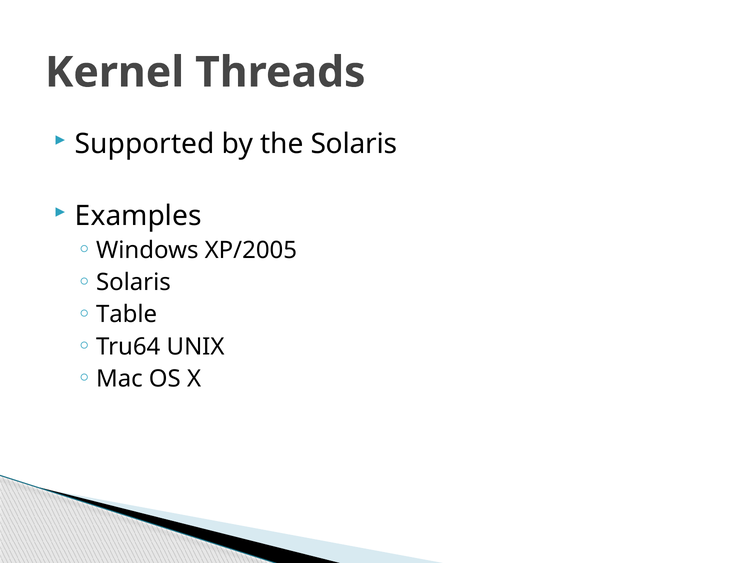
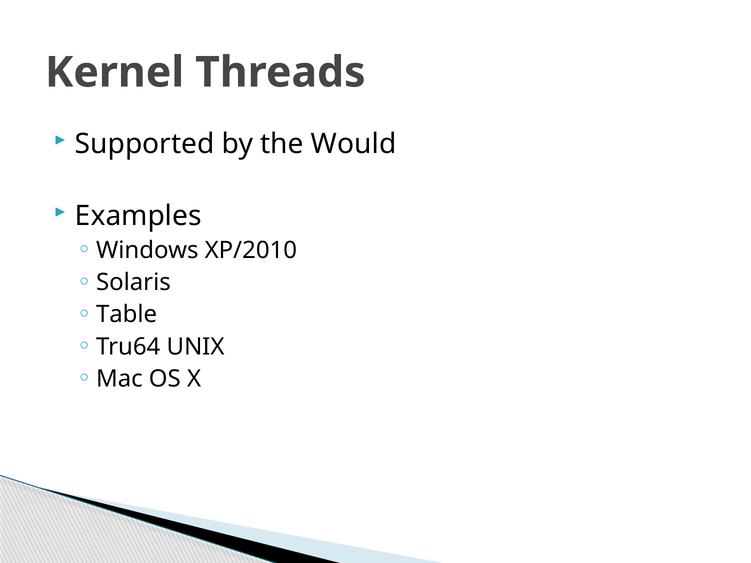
the Solaris: Solaris -> Would
XP/2005: XP/2005 -> XP/2010
